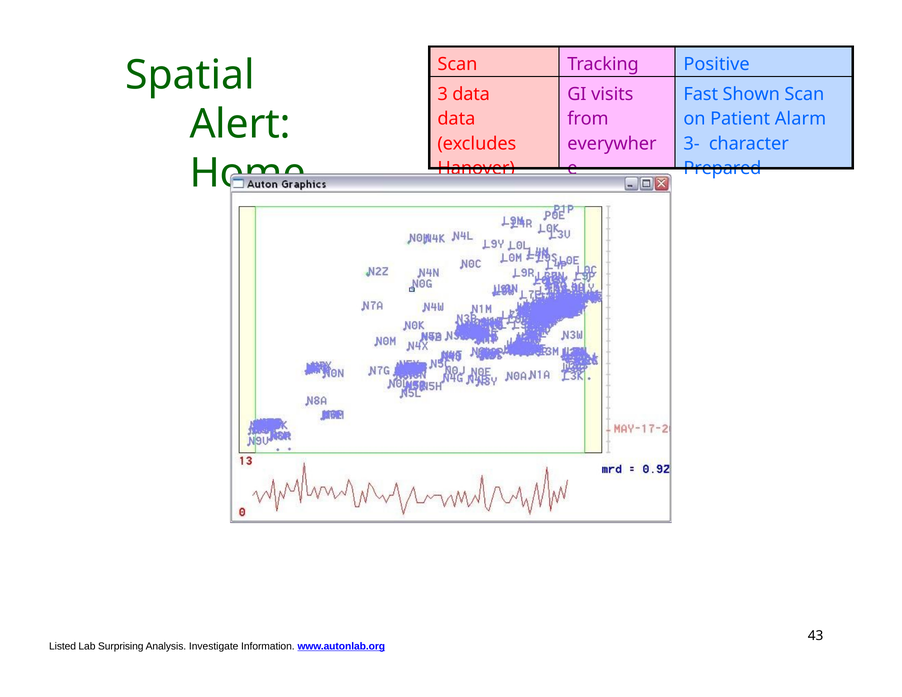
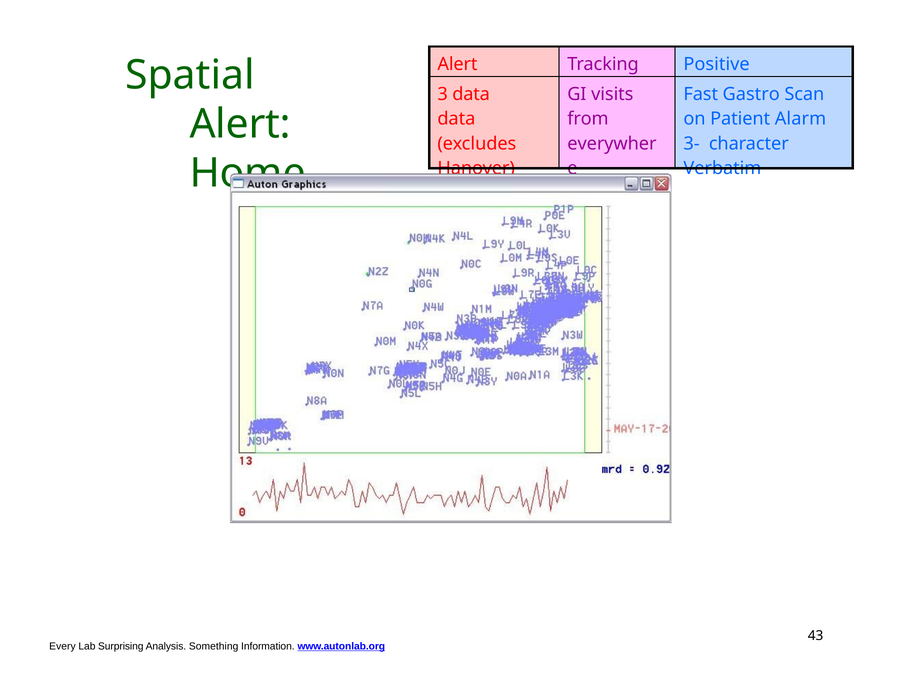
Scan at (457, 64): Scan -> Alert
Shown: Shown -> Gastro
Prepared: Prepared -> Verbatim
Listed: Listed -> Every
Investigate: Investigate -> Something
